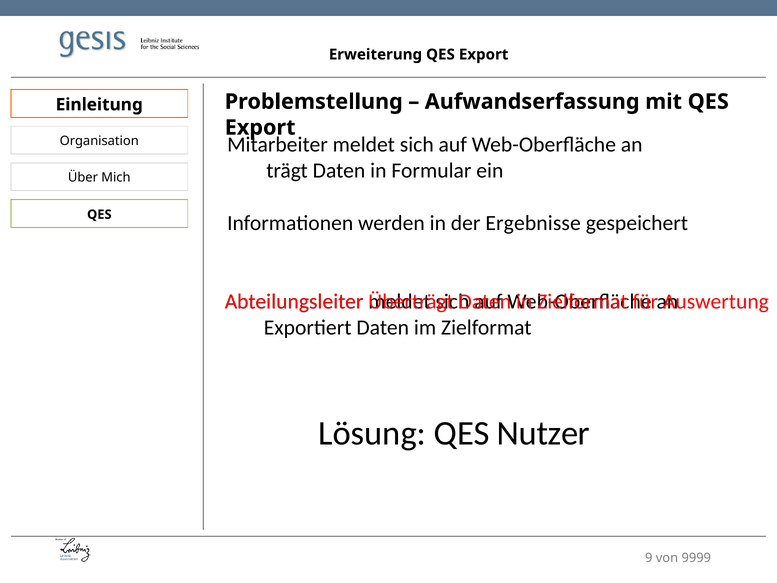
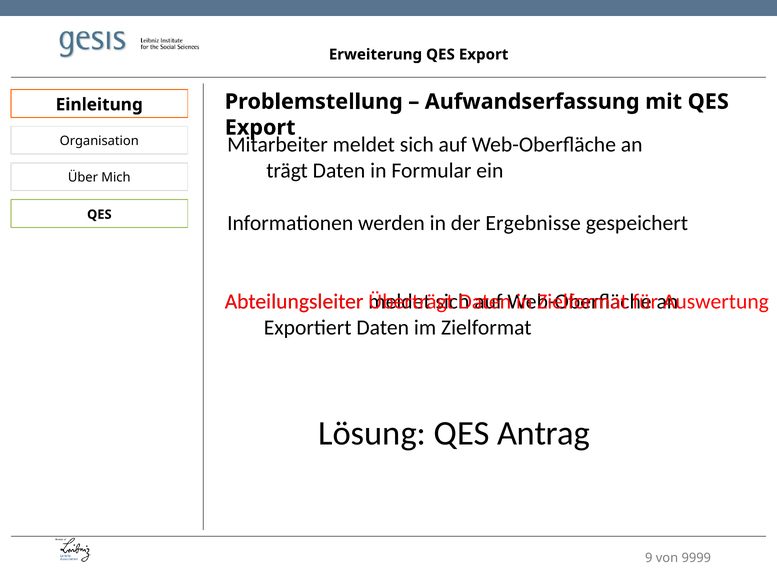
Nutzer: Nutzer -> Antrag
